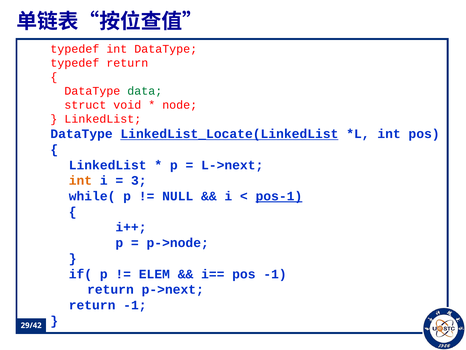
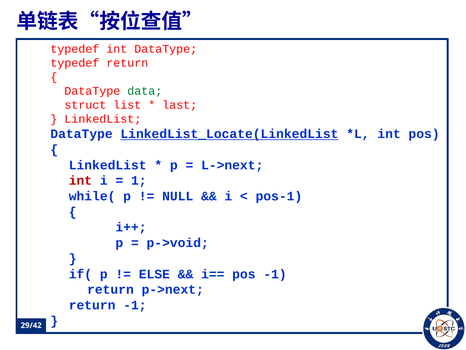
void: void -> list
node: node -> last
int at (80, 180) colour: orange -> red
3: 3 -> 1
pos-1 underline: present -> none
p->node: p->node -> p->void
ELEM: ELEM -> ELSE
